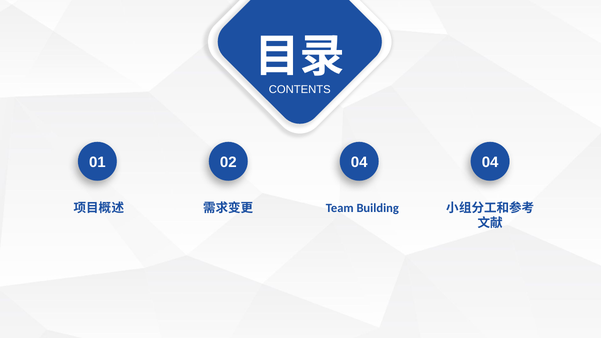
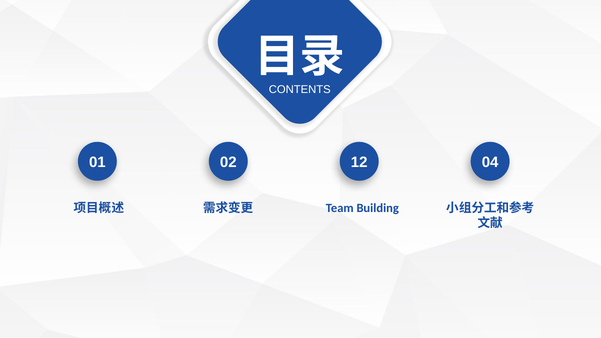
02 04: 04 -> 12
